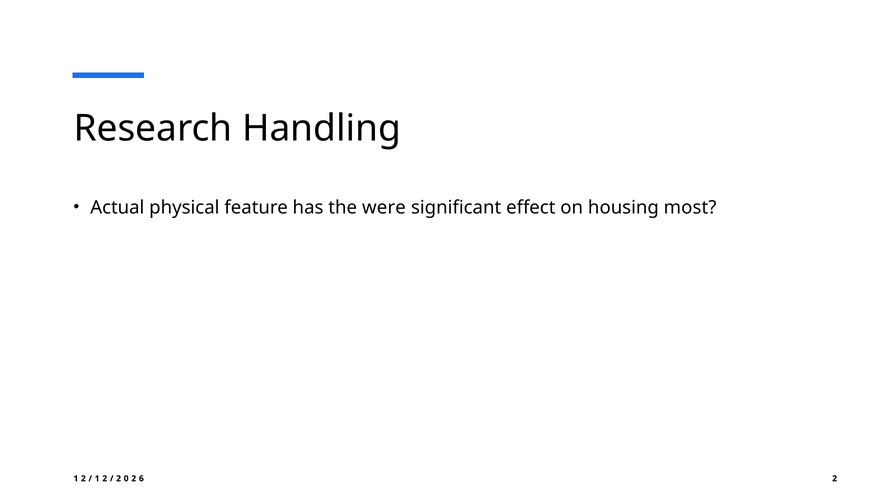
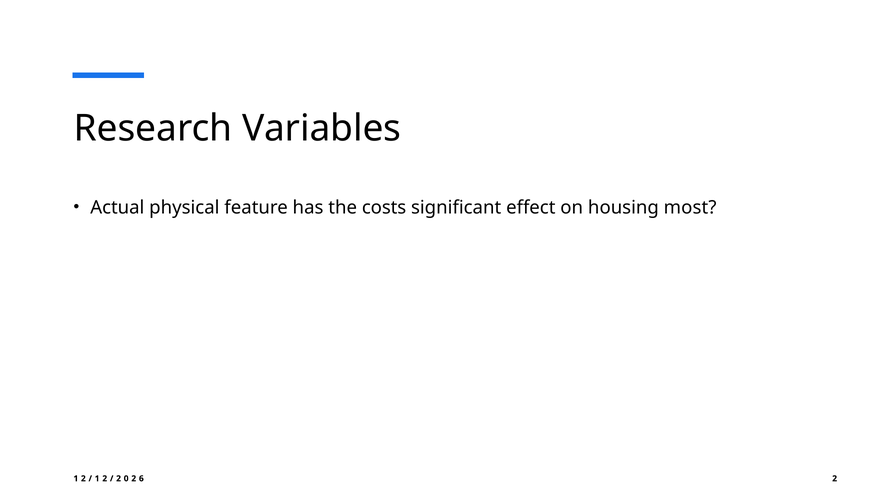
Handling: Handling -> Variables
were: were -> costs
